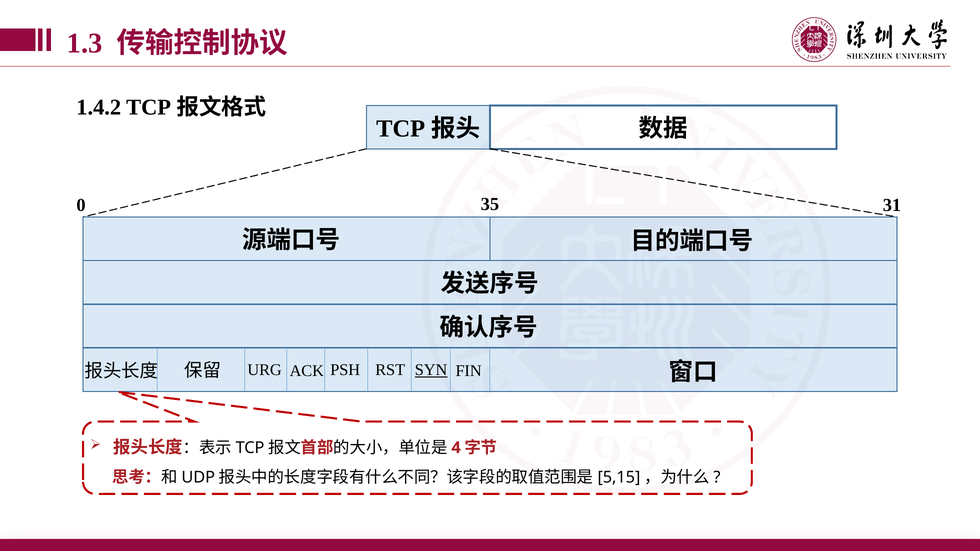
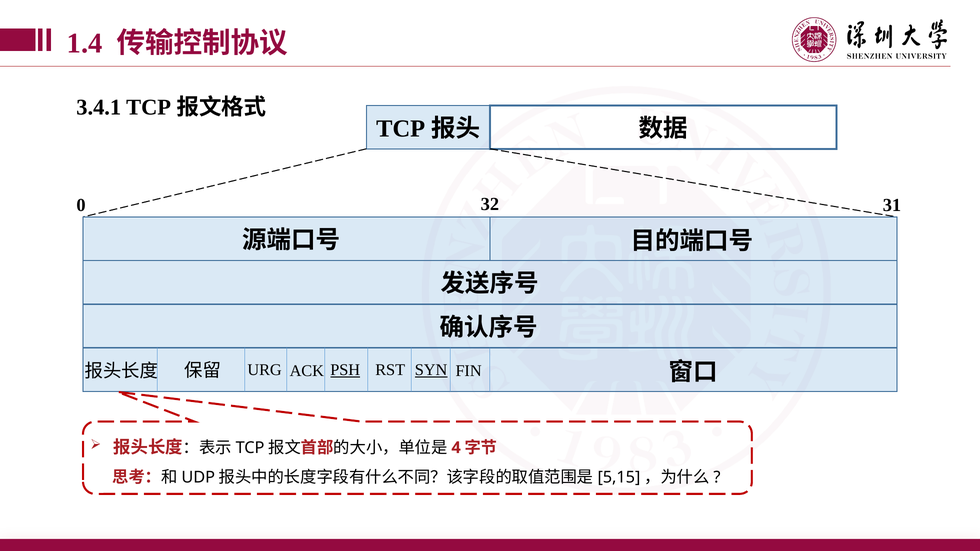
1.3: 1.3 -> 1.4
1.4.2: 1.4.2 -> 3.4.1
35: 35 -> 32
PSH underline: none -> present
